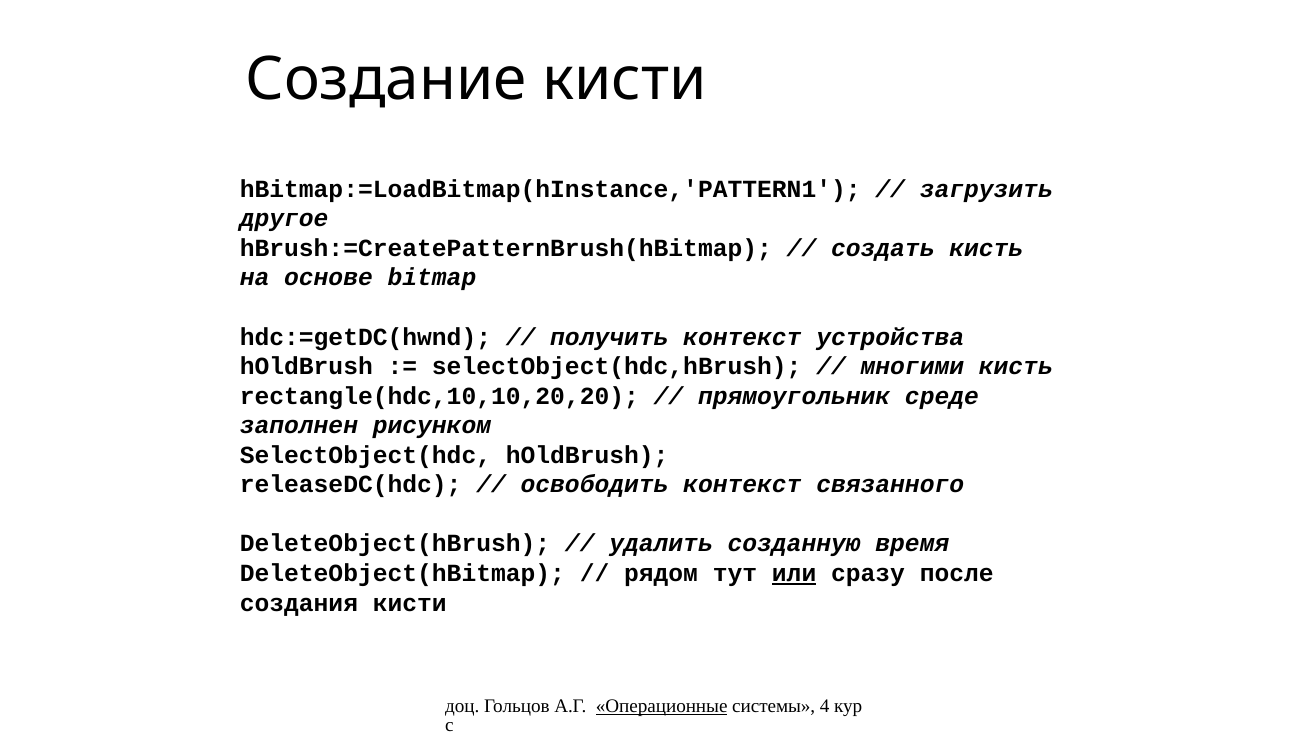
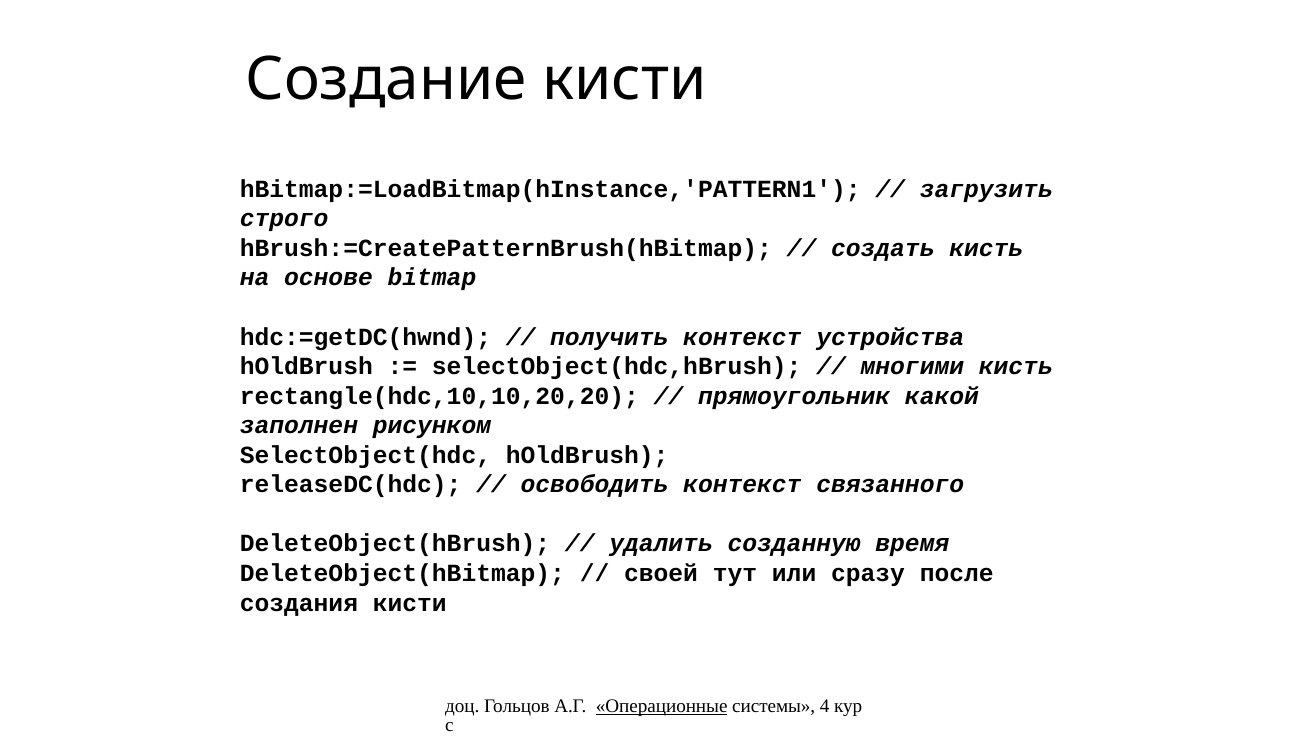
другое: другое -> строго
среде: среде -> какой
рядом: рядом -> своей
или underline: present -> none
